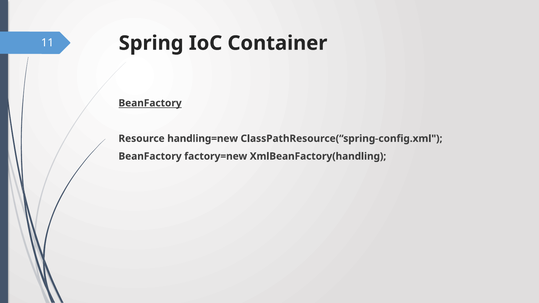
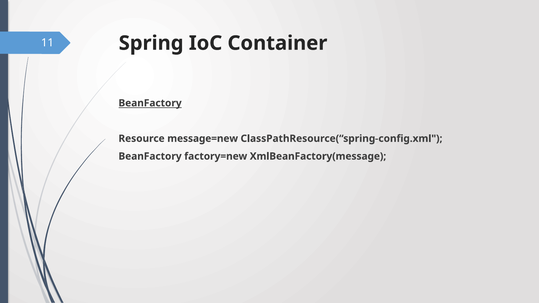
handling=new: handling=new -> message=new
XmlBeanFactory(handling: XmlBeanFactory(handling -> XmlBeanFactory(message
